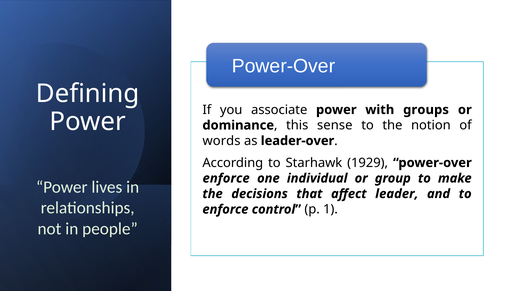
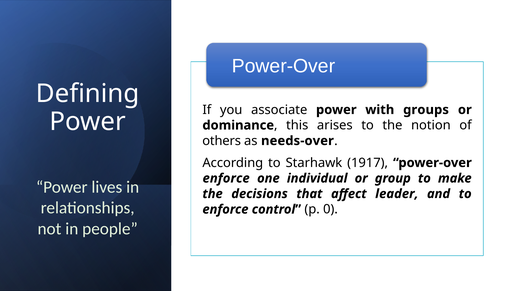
sense: sense -> arises
words: words -> others
leader-over: leader-over -> needs-over
1929: 1929 -> 1917
1: 1 -> 0
